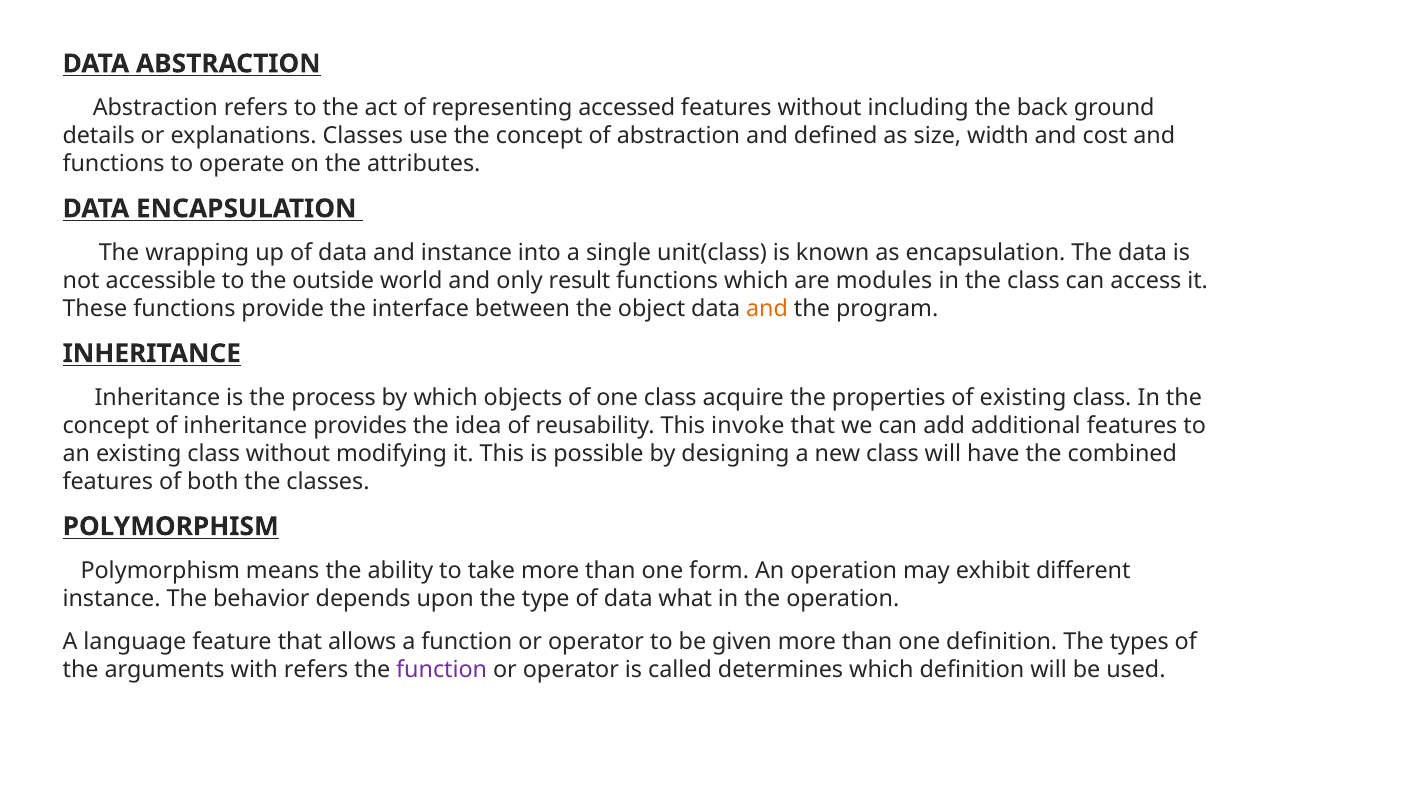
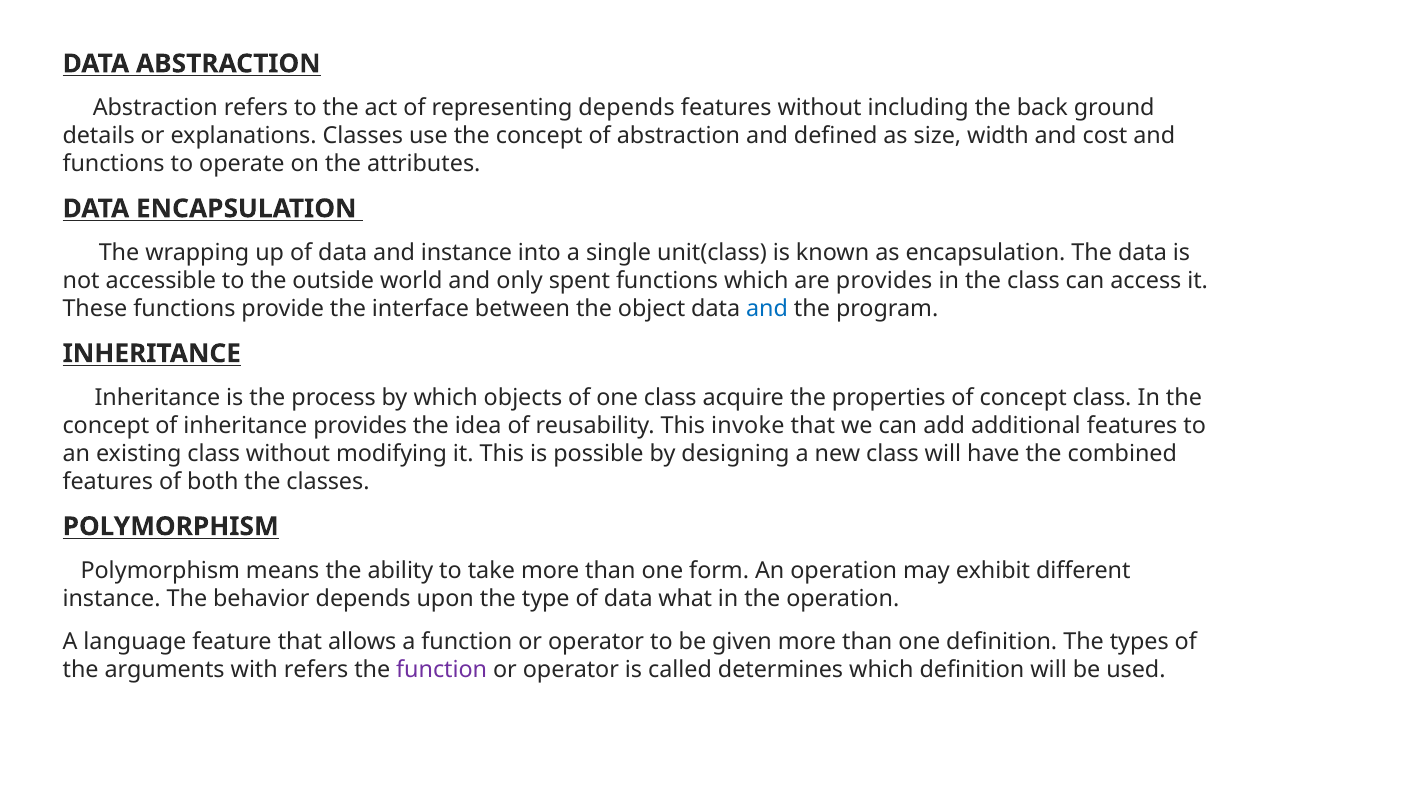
representing accessed: accessed -> depends
result: result -> spent
are modules: modules -> provides
and at (767, 309) colour: orange -> blue
of existing: existing -> concept
